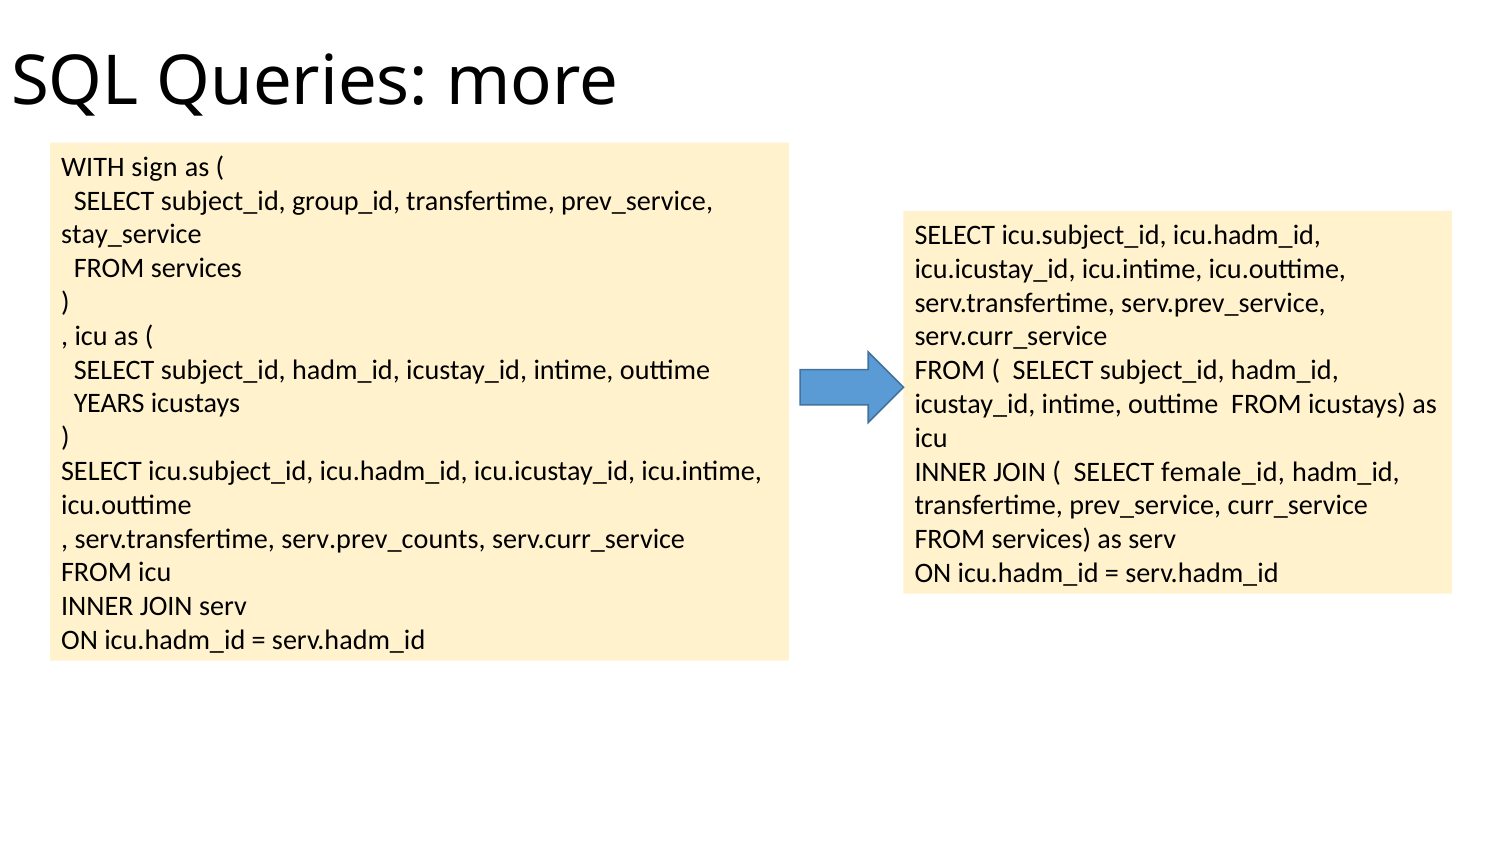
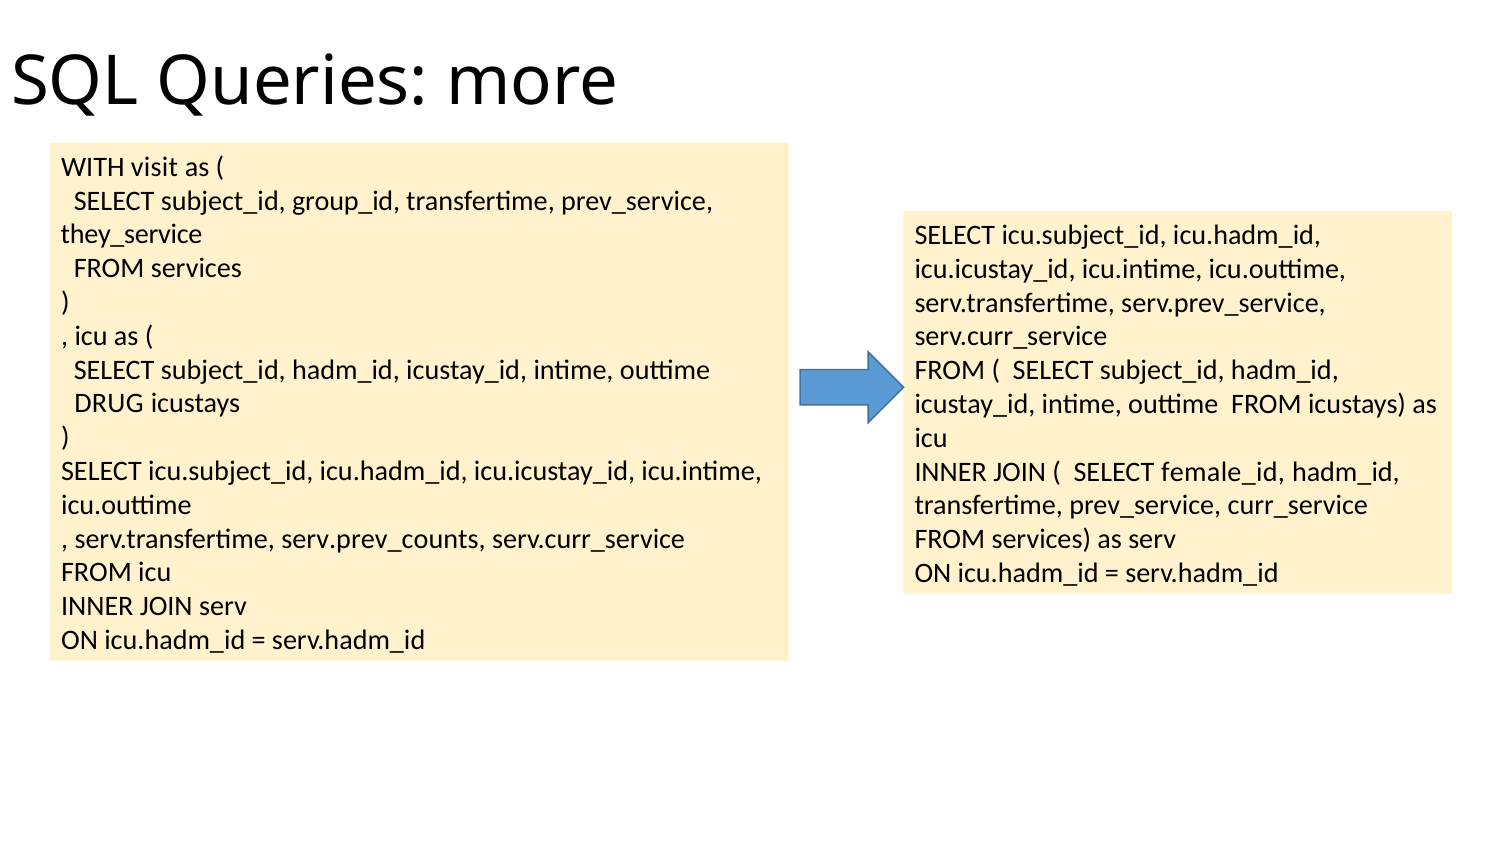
sign: sign -> visit
stay_service: stay_service -> they_service
YEARS: YEARS -> DRUG
